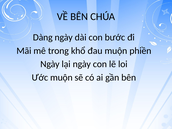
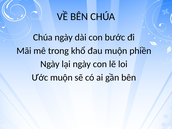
Dàng at (43, 37): Dàng -> Chúa
